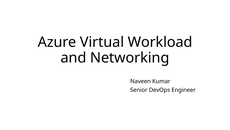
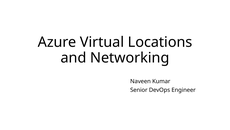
Workload: Workload -> Locations
